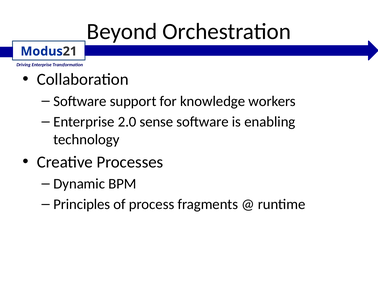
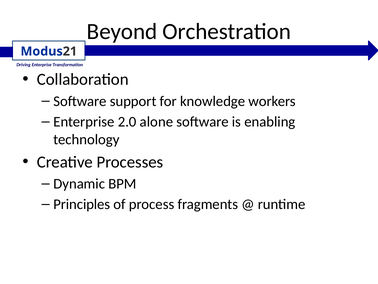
sense: sense -> alone
